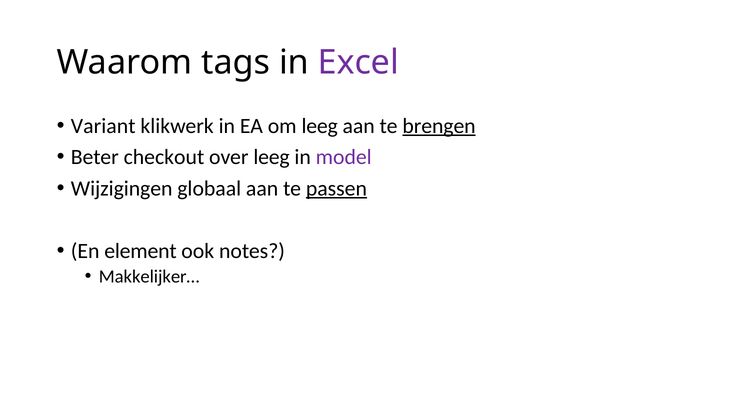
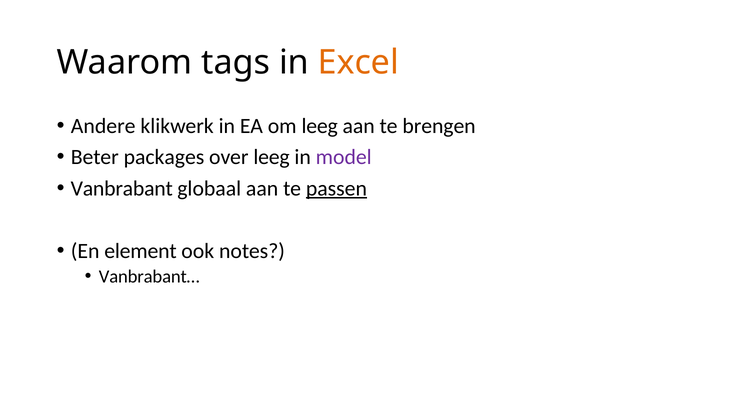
Excel colour: purple -> orange
Variant: Variant -> Andere
brengen underline: present -> none
checkout: checkout -> packages
Wijzigingen: Wijzigingen -> Vanbrabant
Makkelijker…: Makkelijker… -> Vanbrabant…
